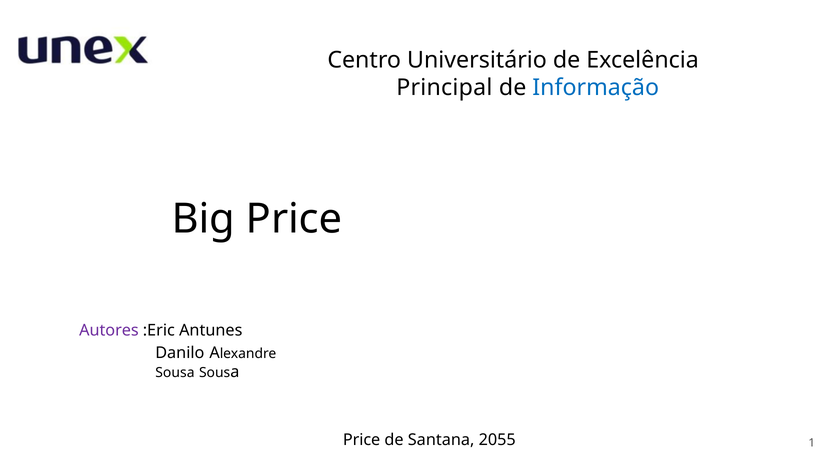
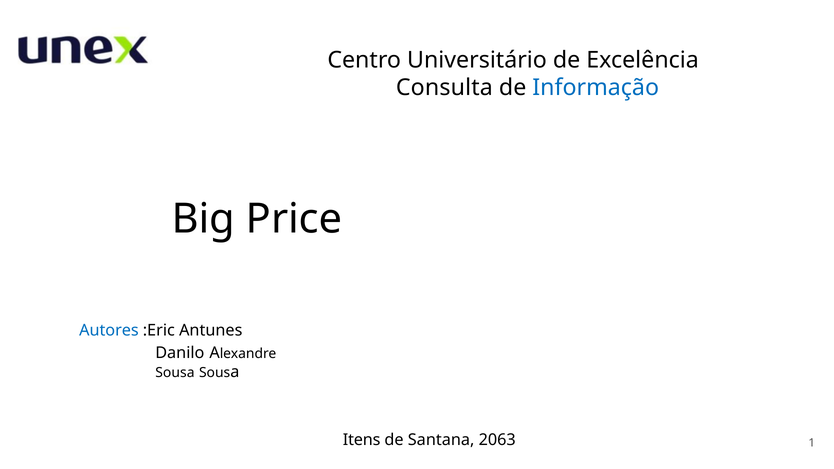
Principal: Principal -> Consulta
Autores colour: purple -> blue
Price at (362, 440): Price -> Itens
2055: 2055 -> 2063
